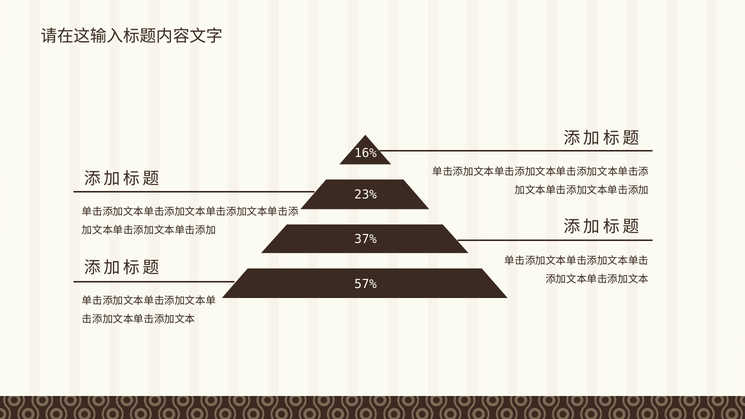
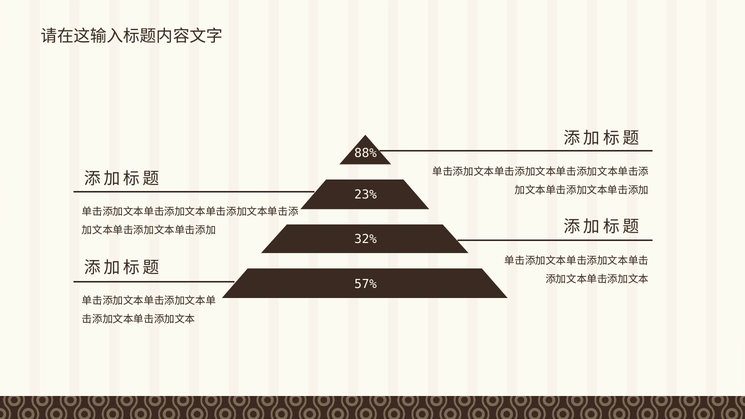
16%: 16% -> 88%
37%: 37% -> 32%
